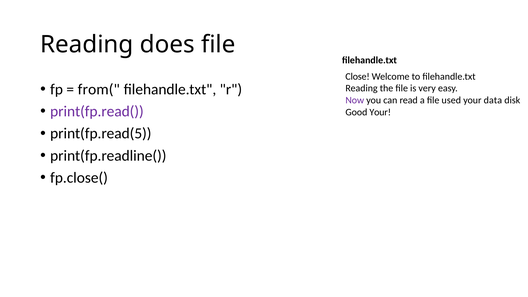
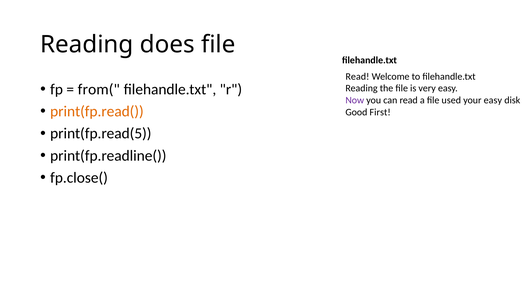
Close at (358, 77): Close -> Read
your data: data -> easy
print(fp.read( colour: purple -> orange
Good Your: Your -> First
